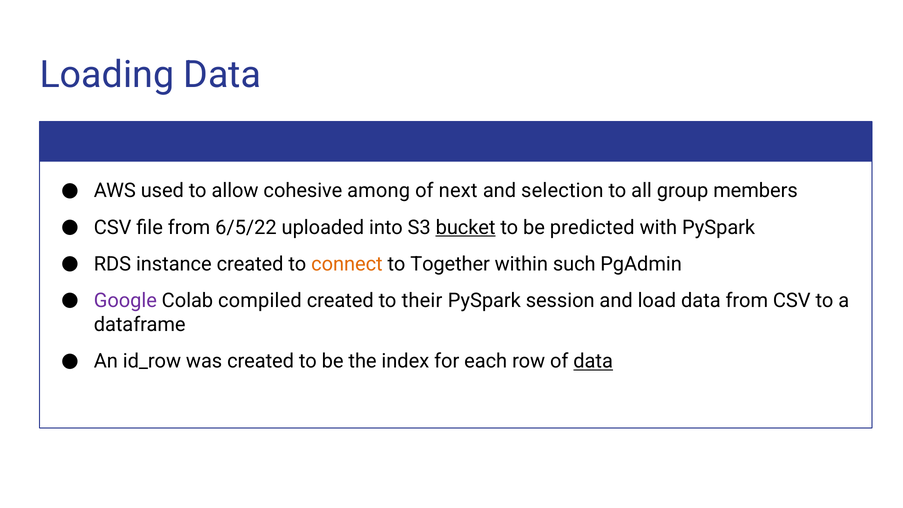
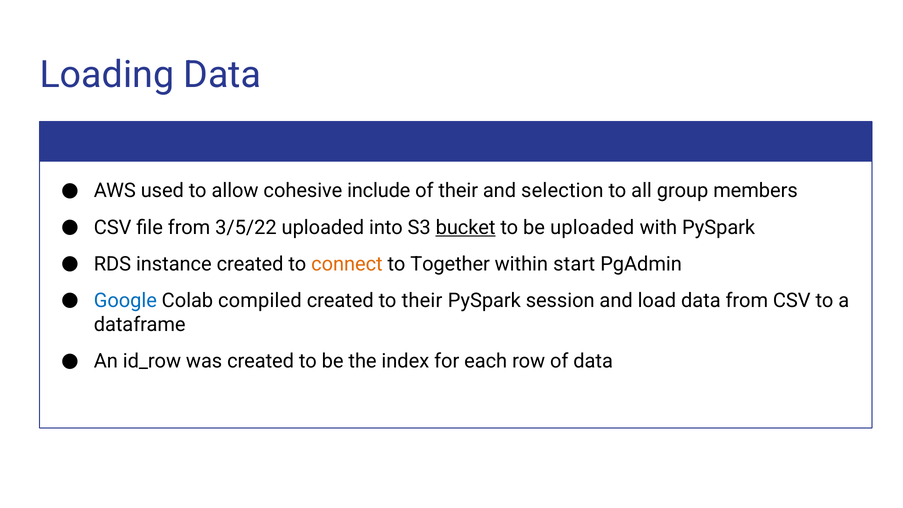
among: among -> include
of next: next -> their
6/5/22: 6/5/22 -> 3/5/22
be predicted: predicted -> uploaded
such: such -> start
Google colour: purple -> blue
data at (593, 361) underline: present -> none
